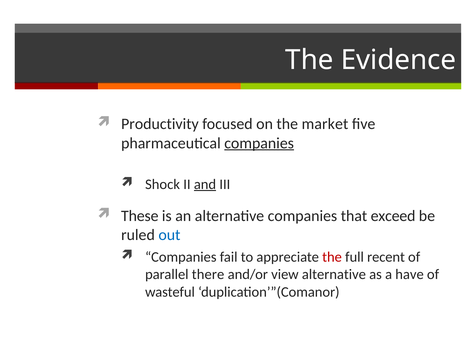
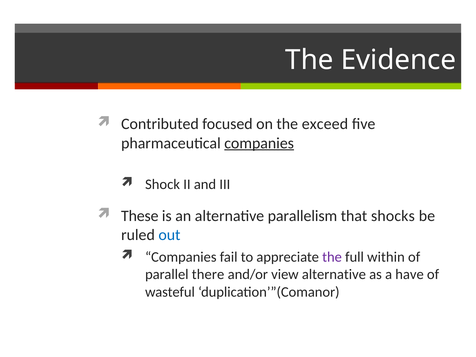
Productivity: Productivity -> Contributed
market: market -> exceed
and underline: present -> none
alternative companies: companies -> parallelism
exceed: exceed -> shocks
the at (332, 257) colour: red -> purple
recent: recent -> within
